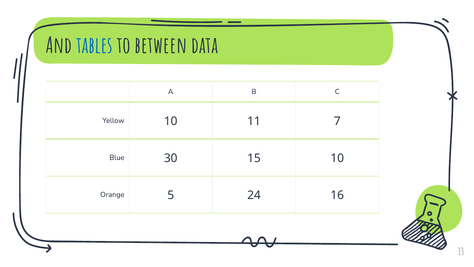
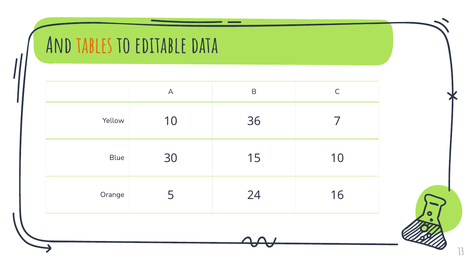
tables colour: blue -> orange
between: between -> editable
11: 11 -> 36
